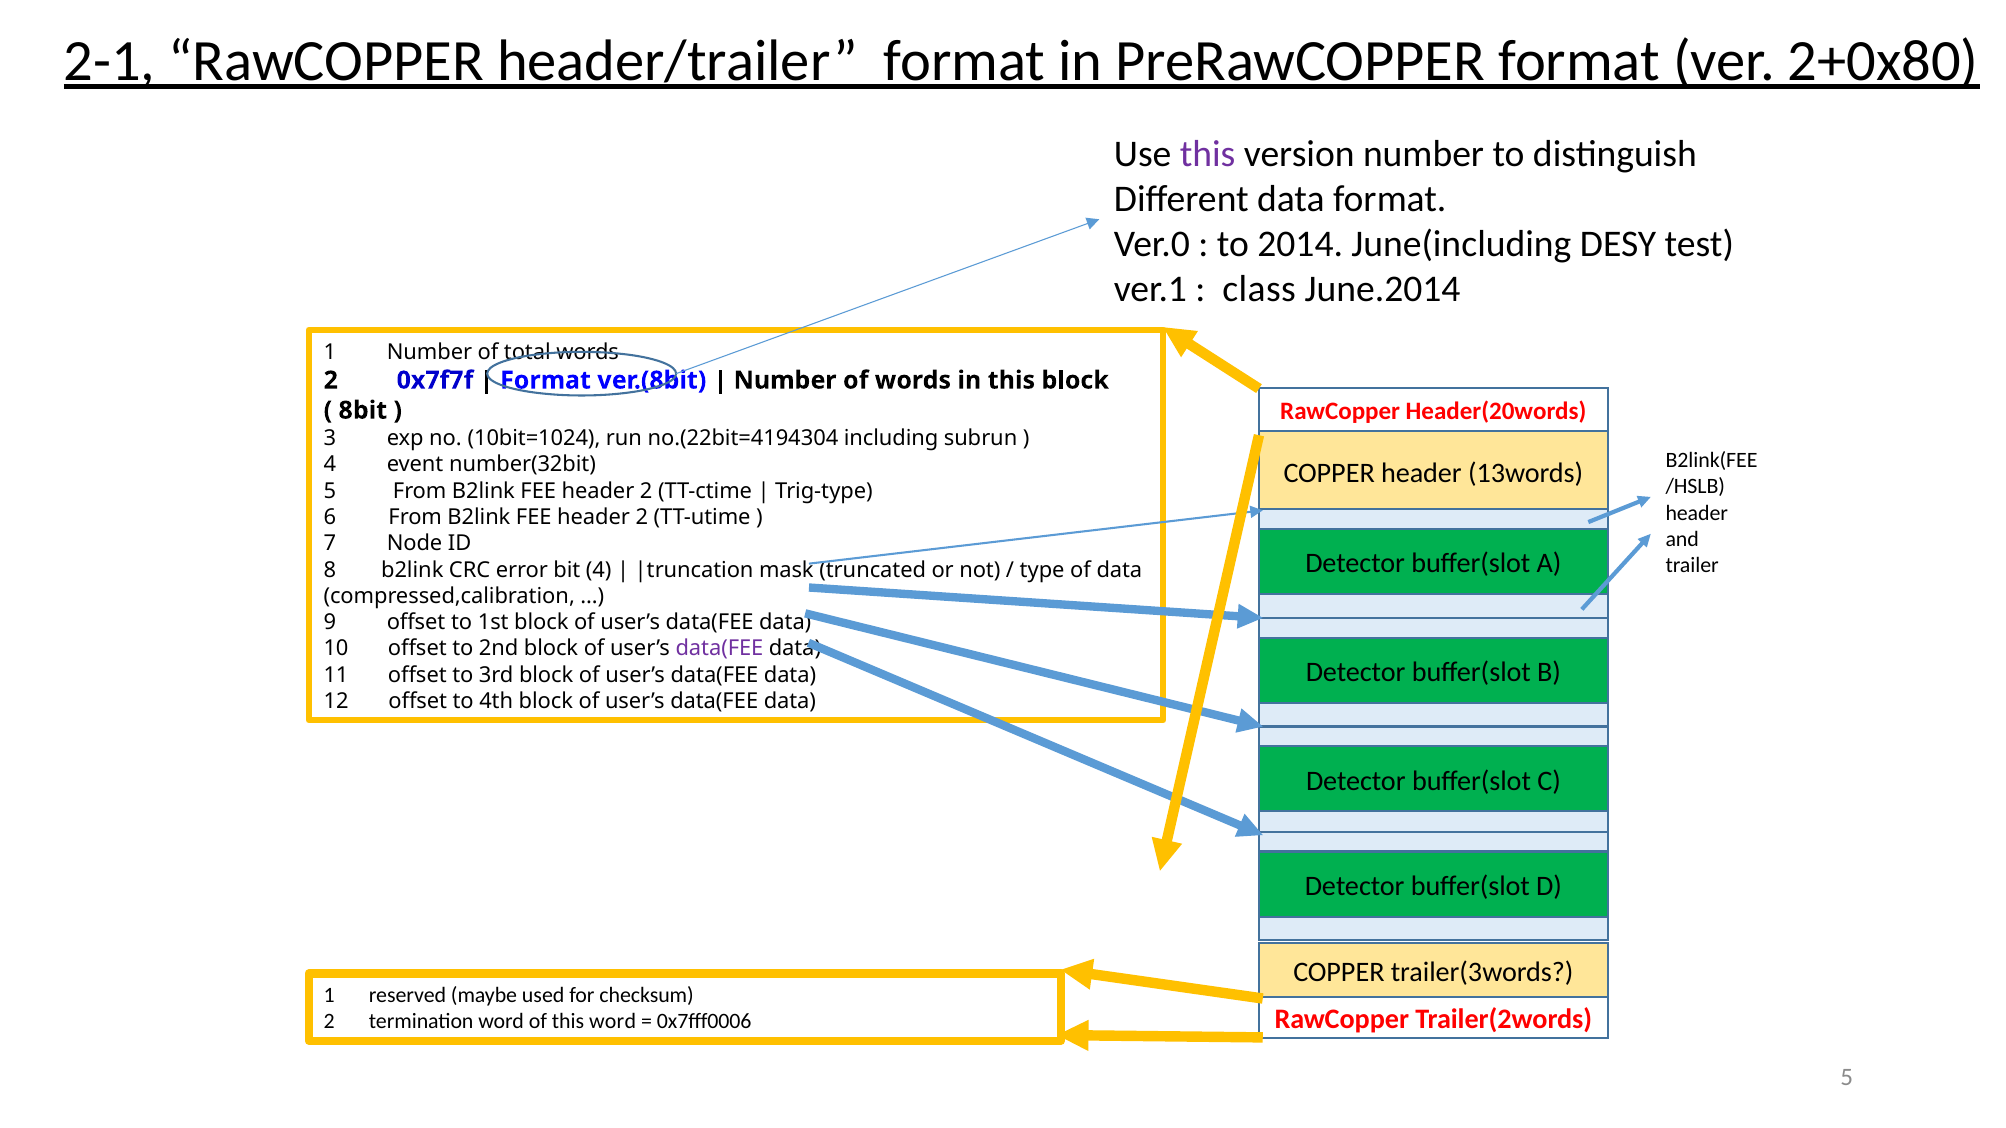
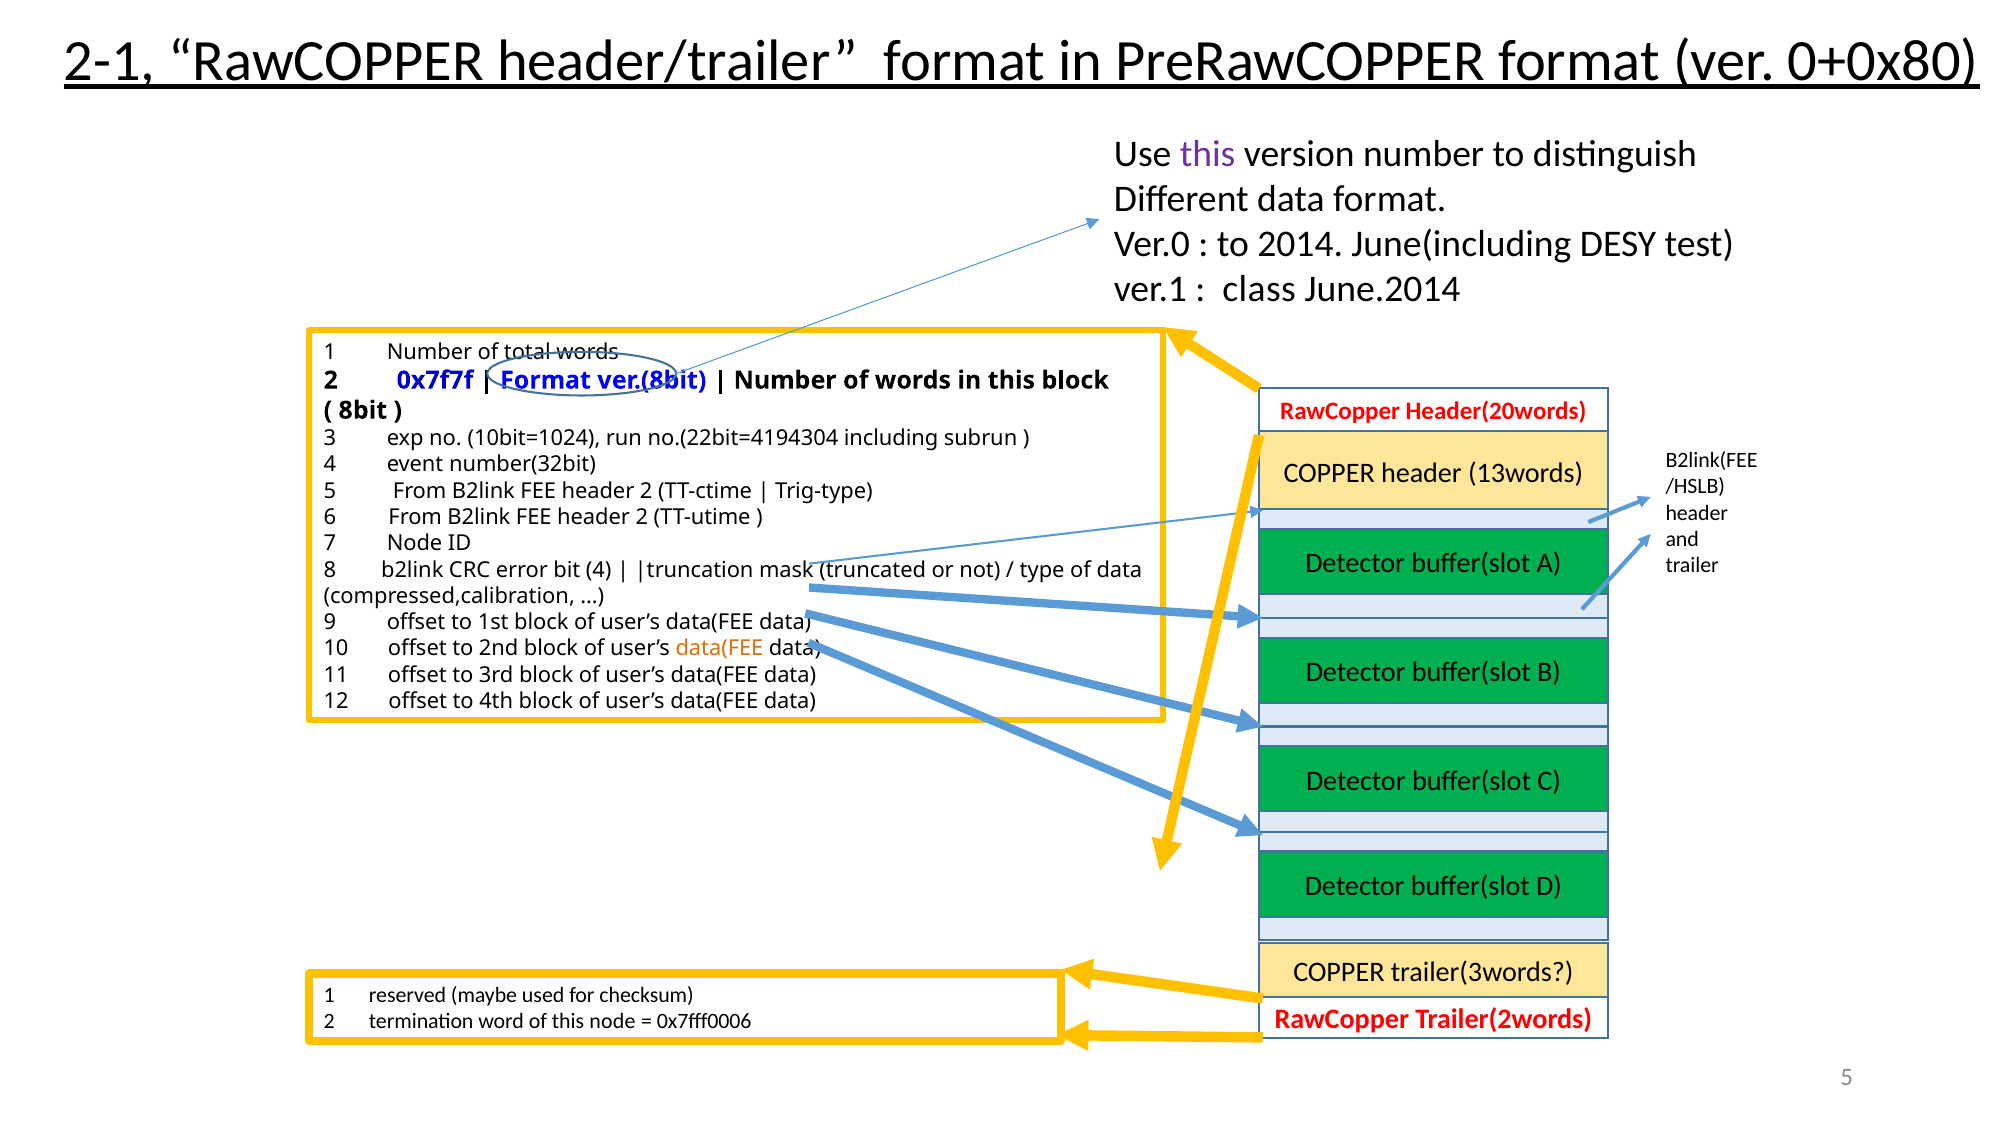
2+0x80: 2+0x80 -> 0+0x80
data(FEE at (719, 649) colour: purple -> orange
this word: word -> node
